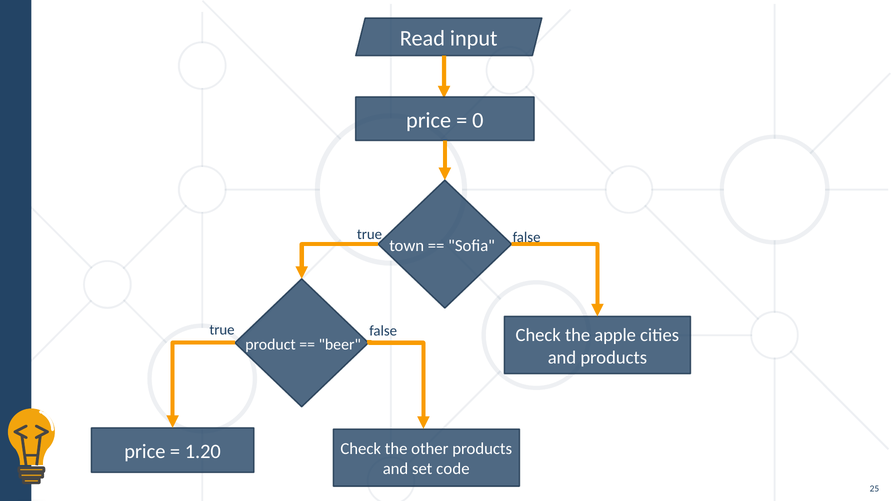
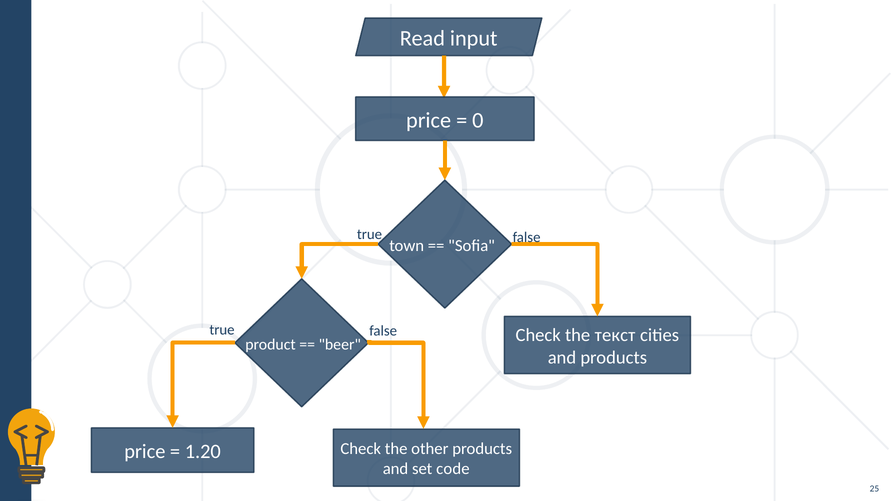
apple: apple -> текст
